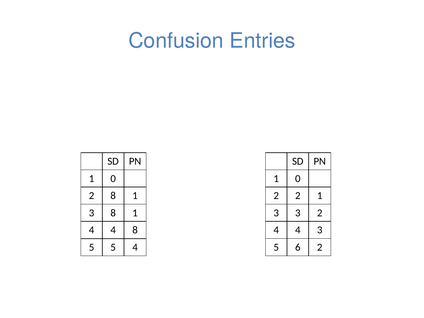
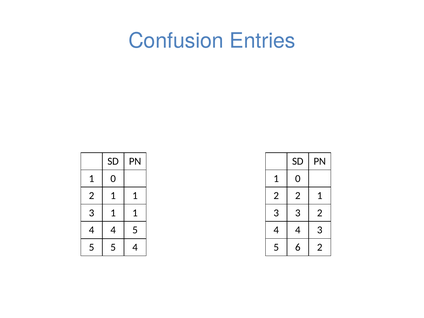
8 at (113, 196): 8 -> 1
3 8: 8 -> 1
4 8: 8 -> 5
